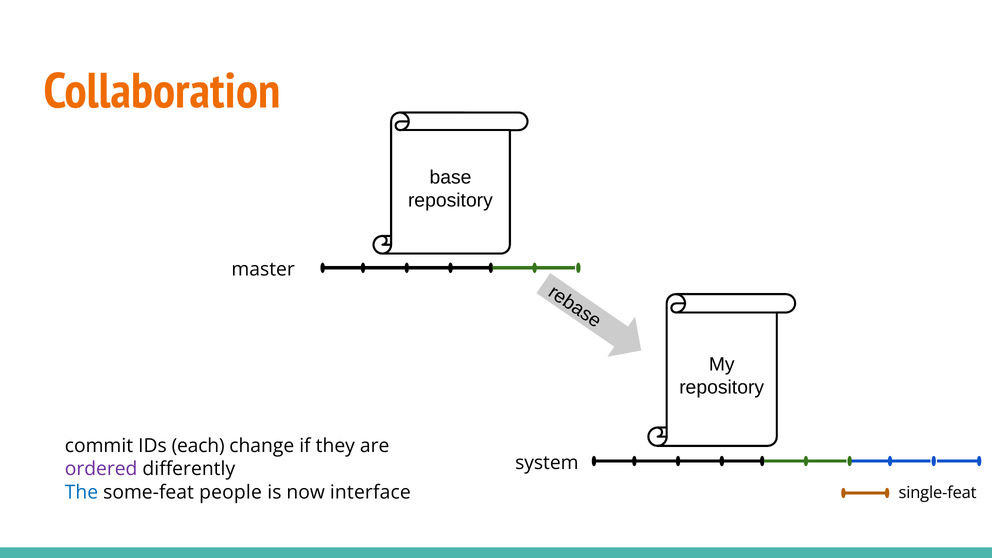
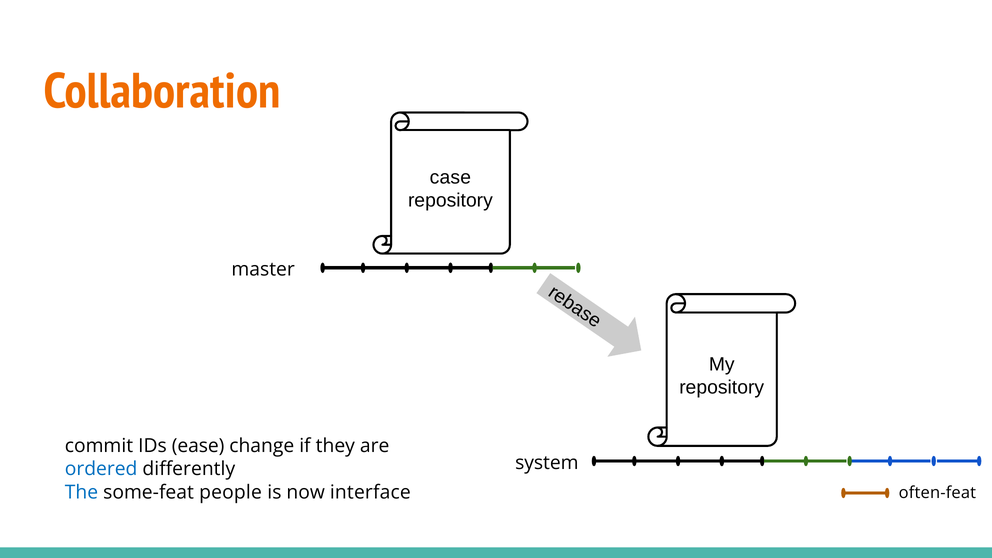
base: base -> case
each: each -> ease
ordered colour: purple -> blue
single-feat: single-feat -> often-feat
